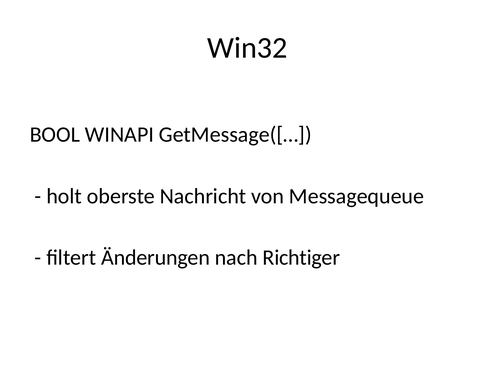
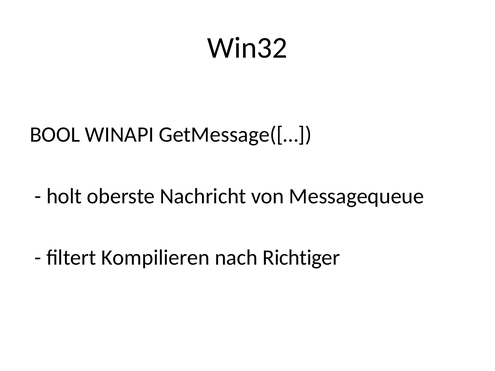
Änderungen: Änderungen -> Kompilieren
